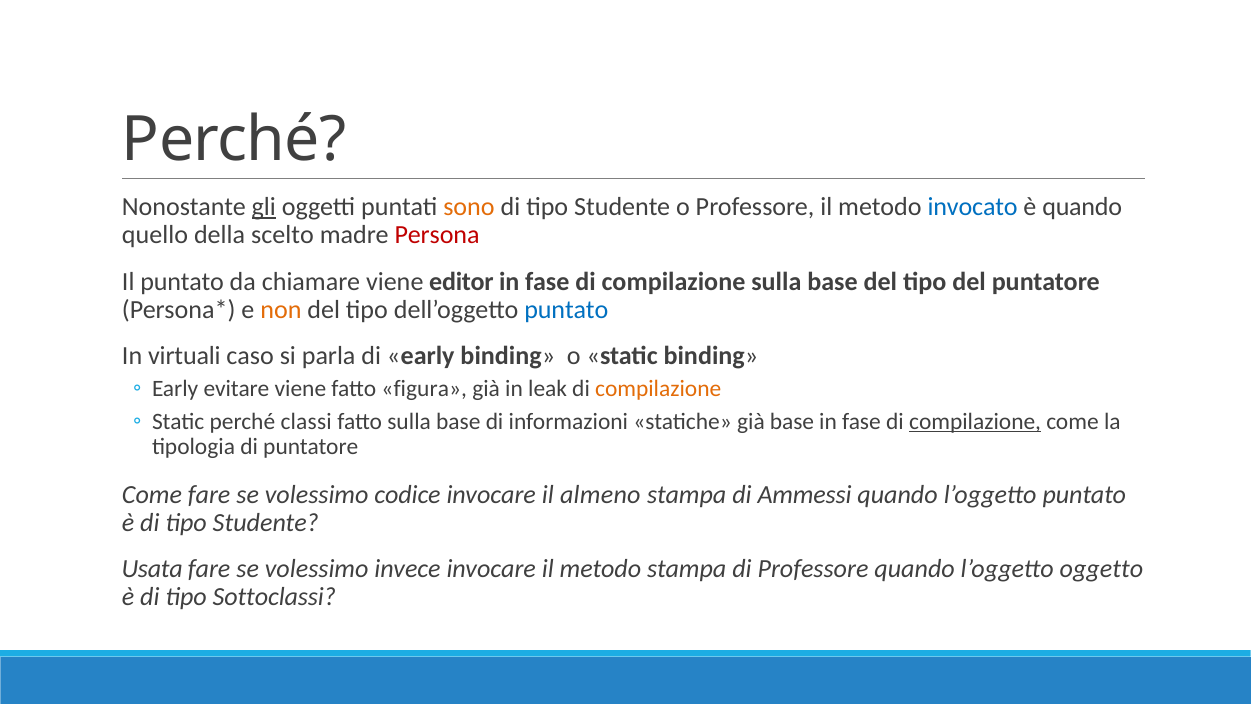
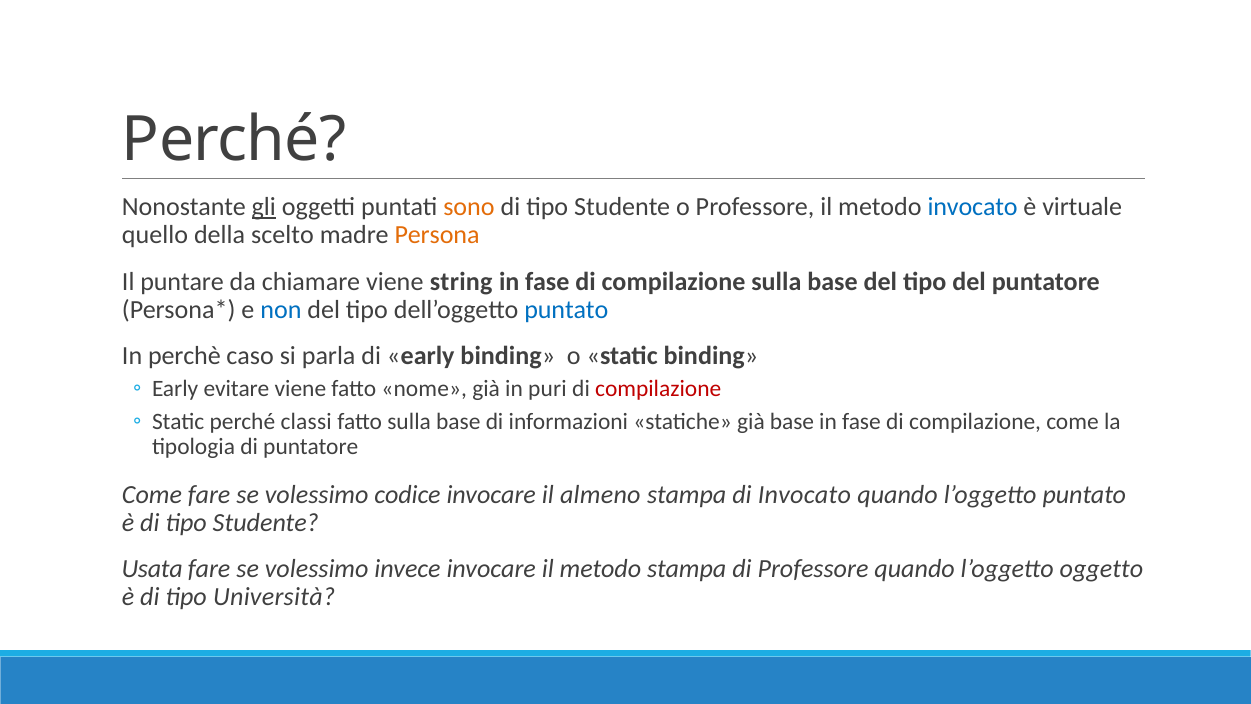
è quando: quando -> virtuale
Persona colour: red -> orange
Il puntato: puntato -> puntare
editor: editor -> string
non colour: orange -> blue
virtuali: virtuali -> perchè
figura: figura -> nome
leak: leak -> puri
compilazione at (658, 388) colour: orange -> red
compilazione at (975, 421) underline: present -> none
di Ammessi: Ammessi -> Invocato
Sottoclassi: Sottoclassi -> Università
